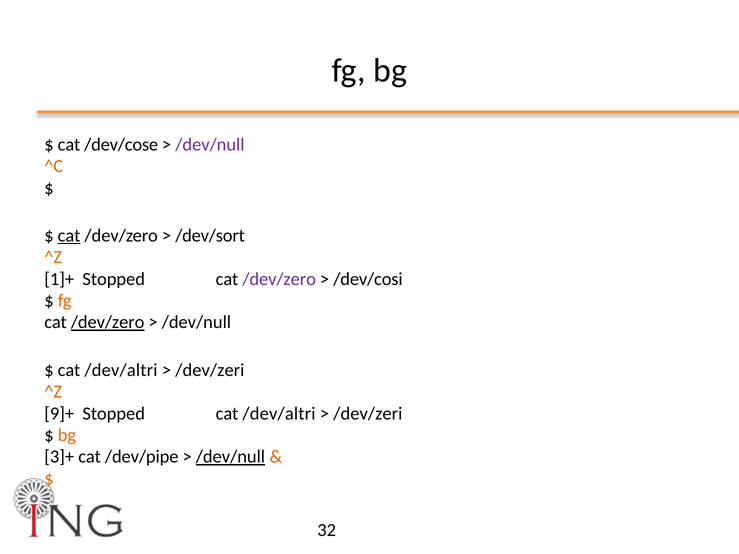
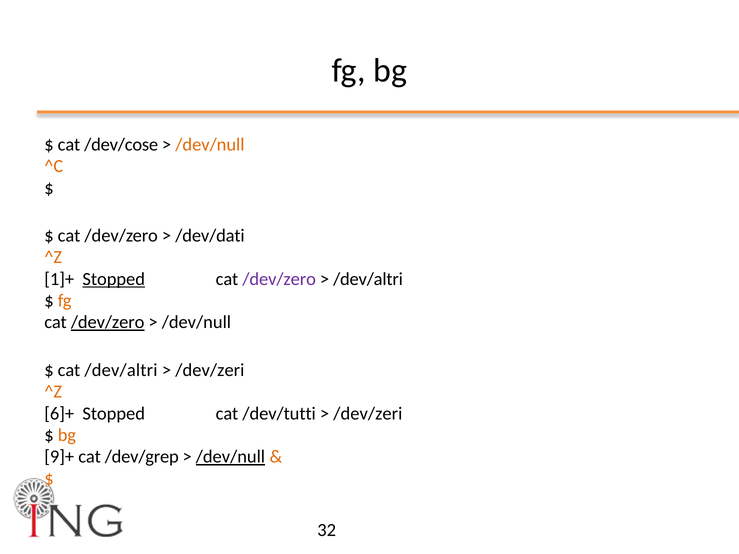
/dev/null at (210, 145) colour: purple -> orange
cat at (69, 236) underline: present -> none
/dev/sort: /dev/sort -> /dev/dati
Stopped at (114, 279) underline: none -> present
/dev/cosi at (368, 279): /dev/cosi -> /dev/altri
9]+: 9]+ -> 6]+
Stopped cat /dev/altri: /dev/altri -> /dev/tutti
3]+: 3]+ -> 9]+
/dev/pipe: /dev/pipe -> /dev/grep
